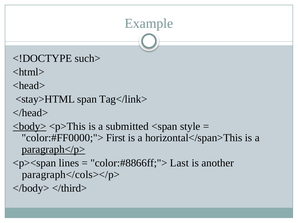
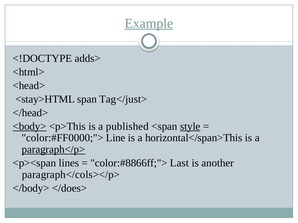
Example underline: none -> present
such>: such> -> adds>
Tag</link>: Tag</link> -> Tag</just>
submitted: submitted -> published
style underline: none -> present
First: First -> Line
</third>: </third> -> </does>
